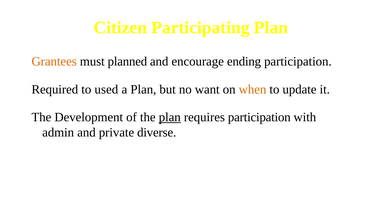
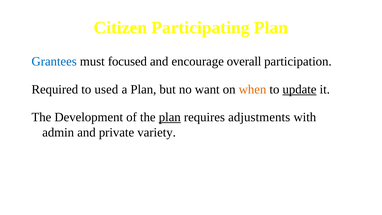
Grantees colour: orange -> blue
planned: planned -> focused
ending: ending -> overall
update underline: none -> present
requires participation: participation -> adjustments
diverse: diverse -> variety
